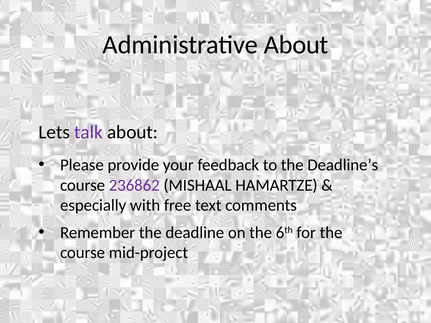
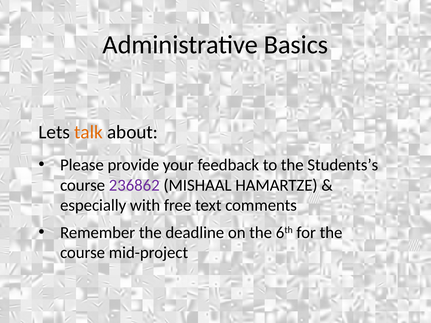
Administrative About: About -> Basics
talk colour: purple -> orange
Deadline’s: Deadline’s -> Students’s
